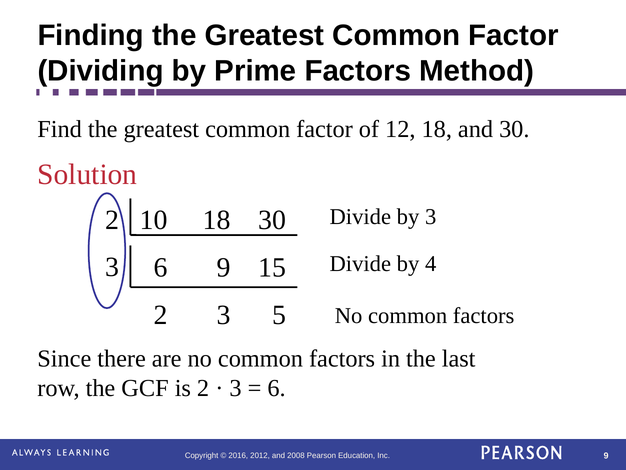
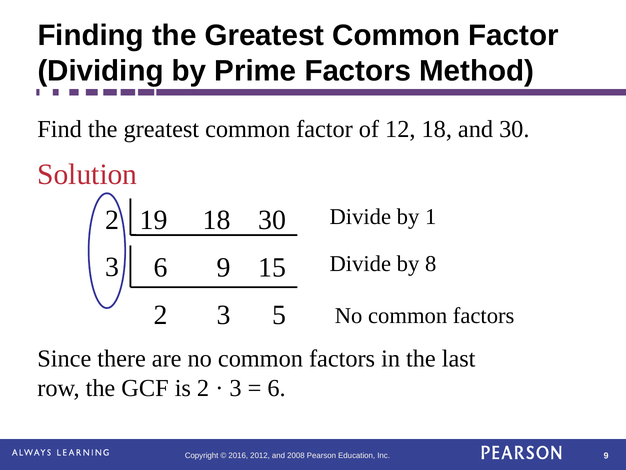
by 3: 3 -> 1
10: 10 -> 19
4: 4 -> 8
